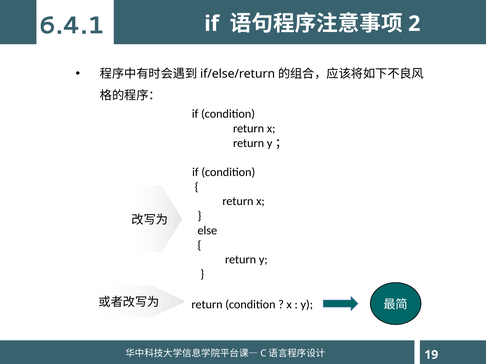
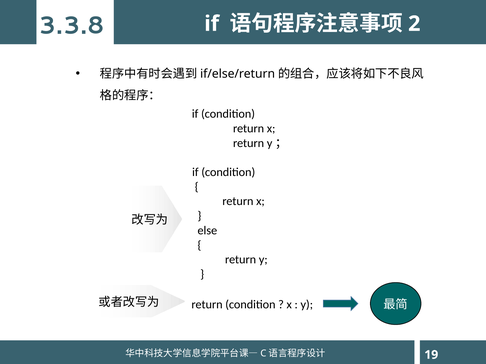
6.4.1: 6.4.1 -> 3.3.8
